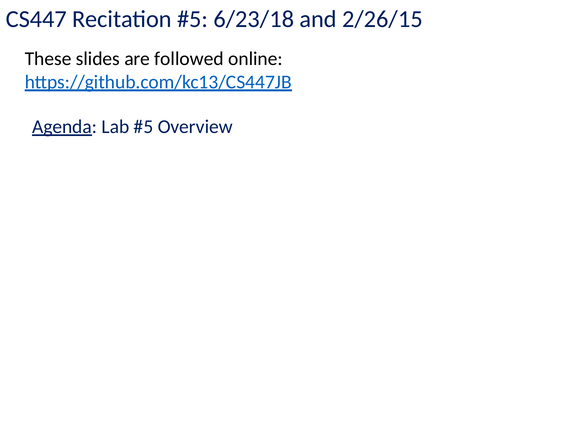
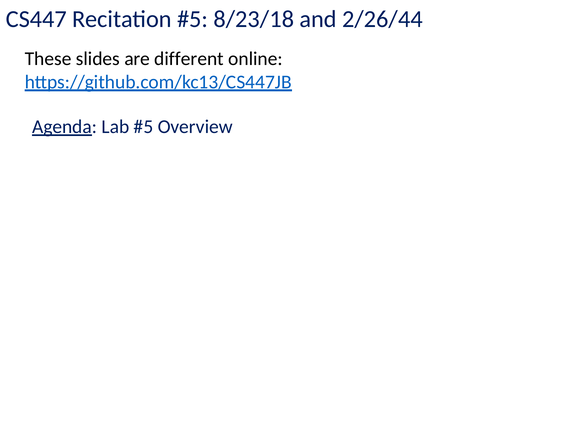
6/23/18: 6/23/18 -> 8/23/18
2/26/15: 2/26/15 -> 2/26/44
followed: followed -> different
